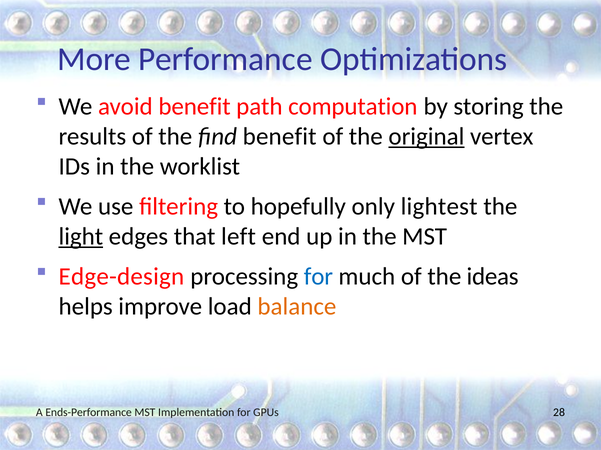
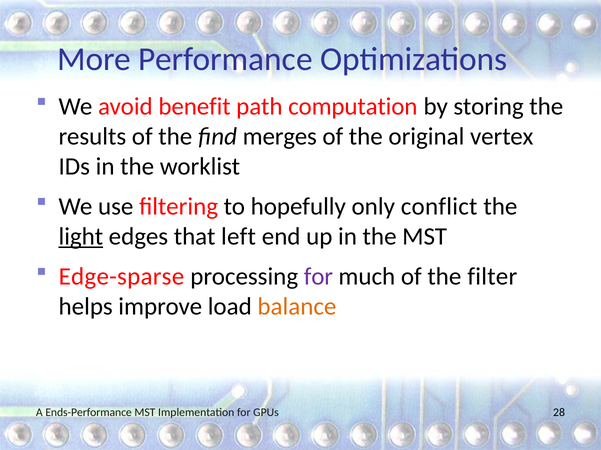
find benefit: benefit -> merges
original underline: present -> none
lightest: lightest -> conflict
Edge-design: Edge-design -> Edge-sparse
for at (318, 277) colour: blue -> purple
ideas: ideas -> filter
